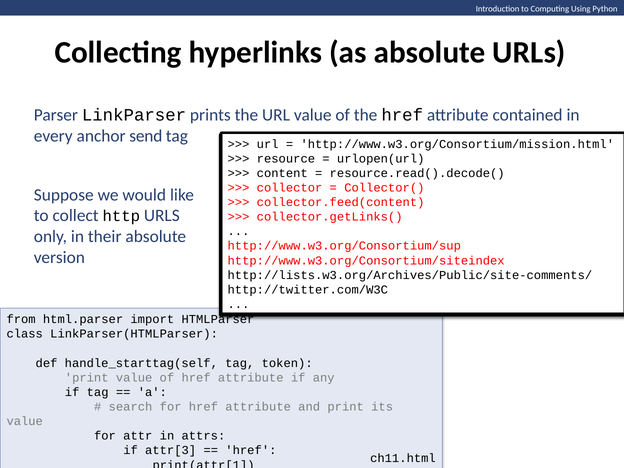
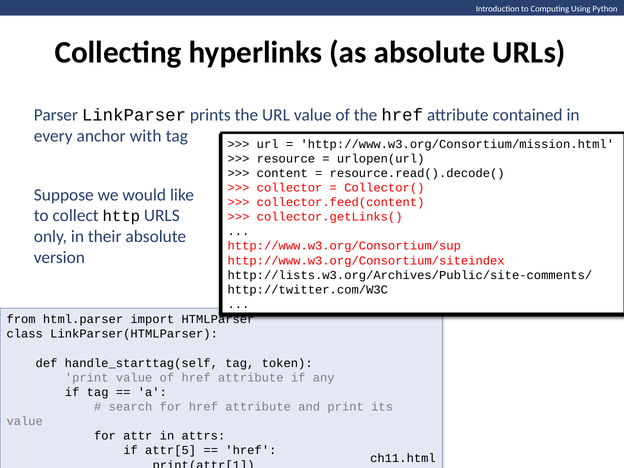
send: send -> with
attr[3: attr[3 -> attr[5
